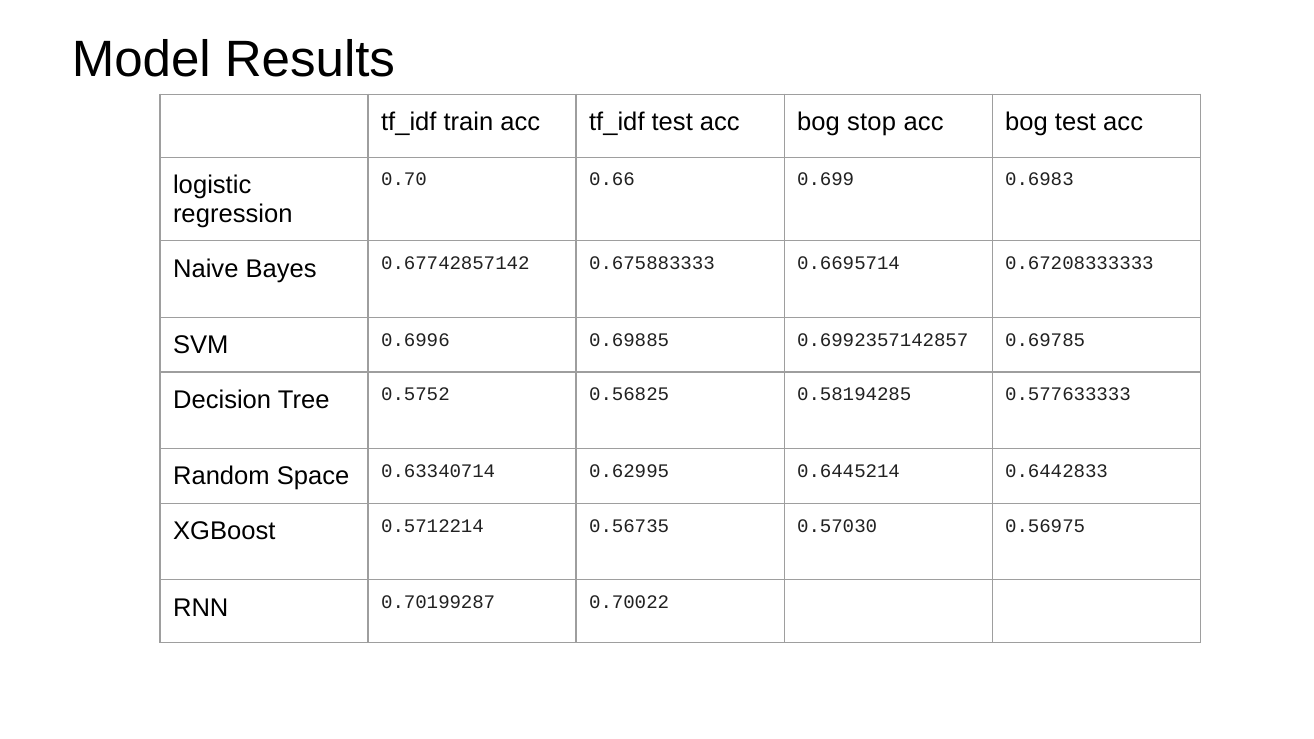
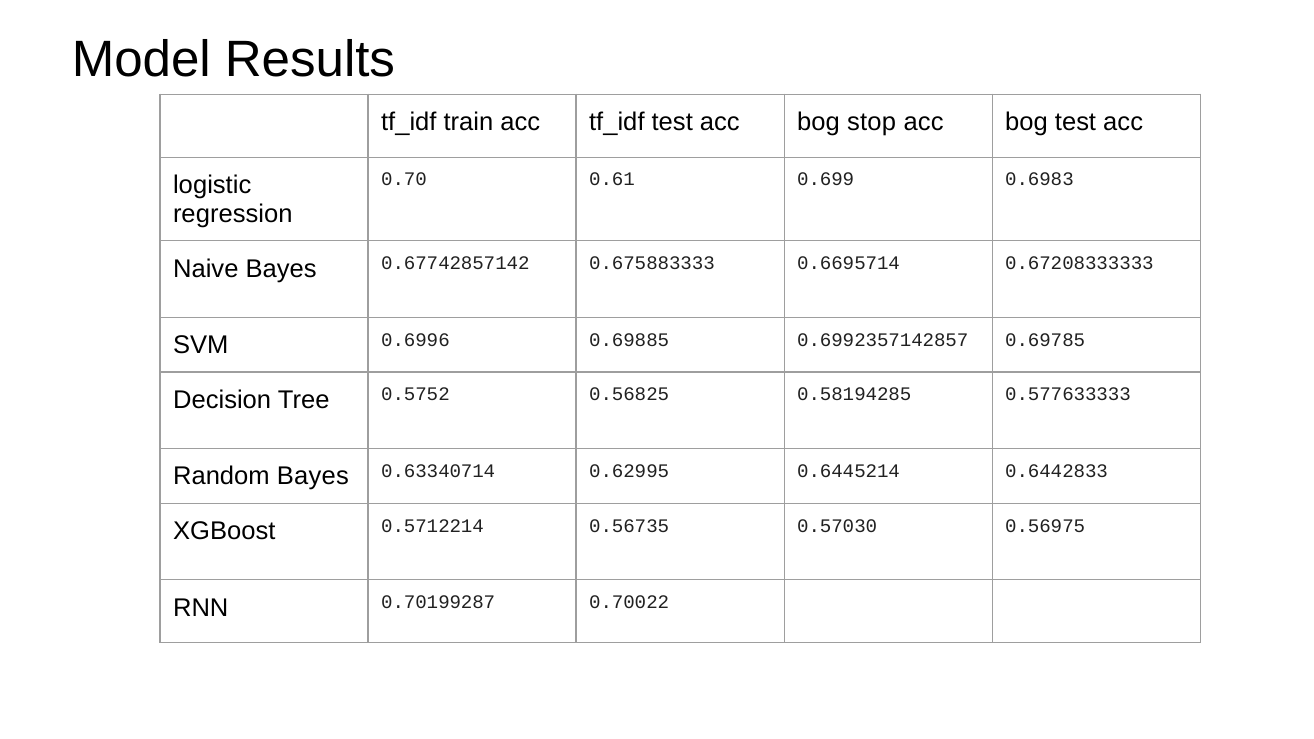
0.66: 0.66 -> 0.61
Random Space: Space -> Bayes
